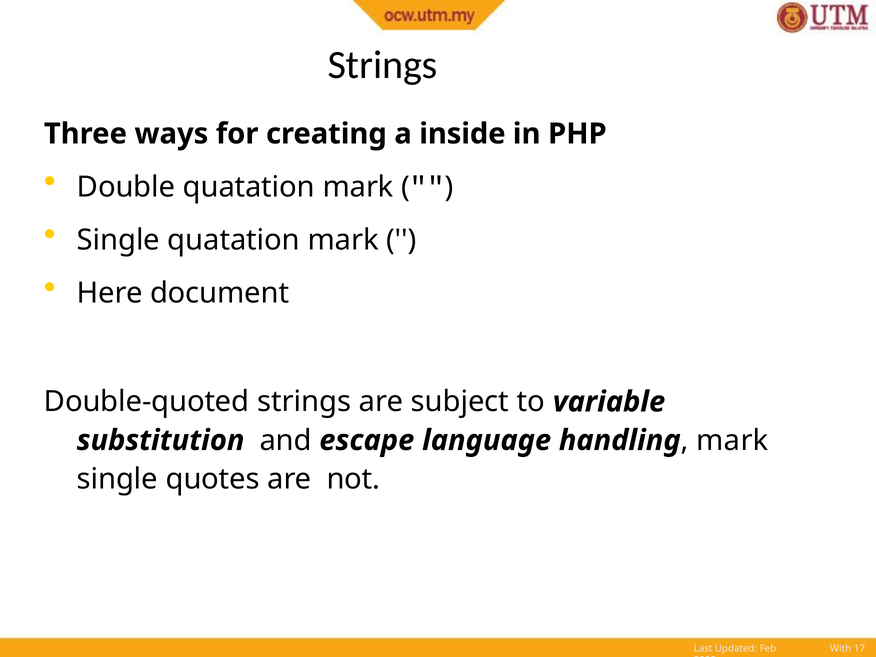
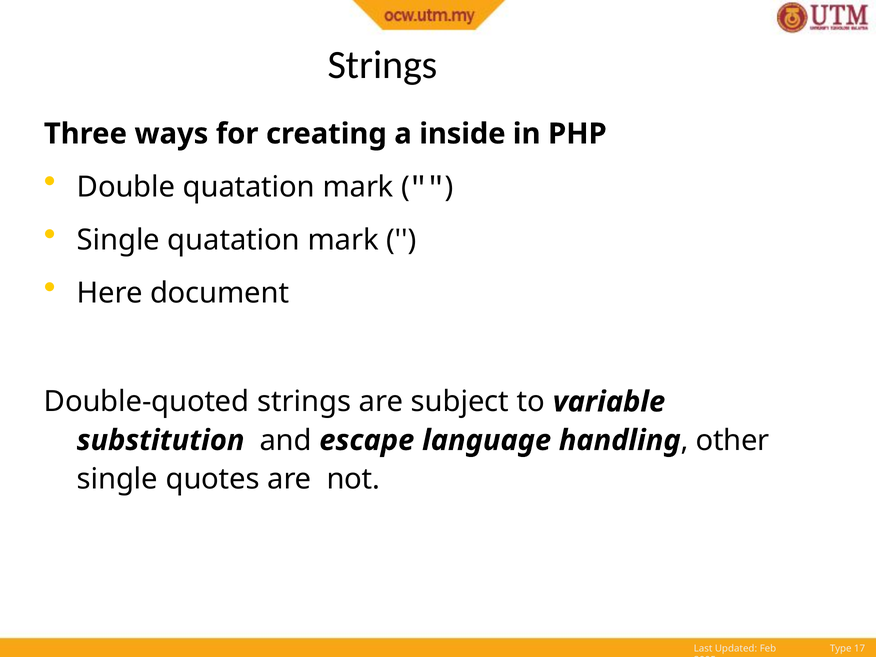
mark at (732, 440): mark -> other
With: With -> Type
